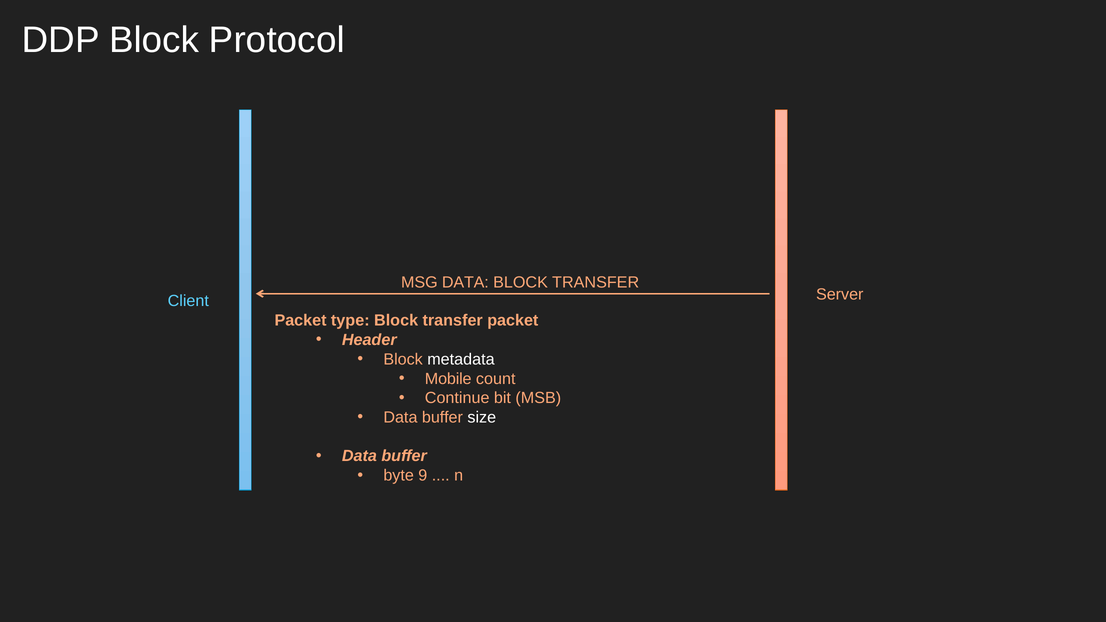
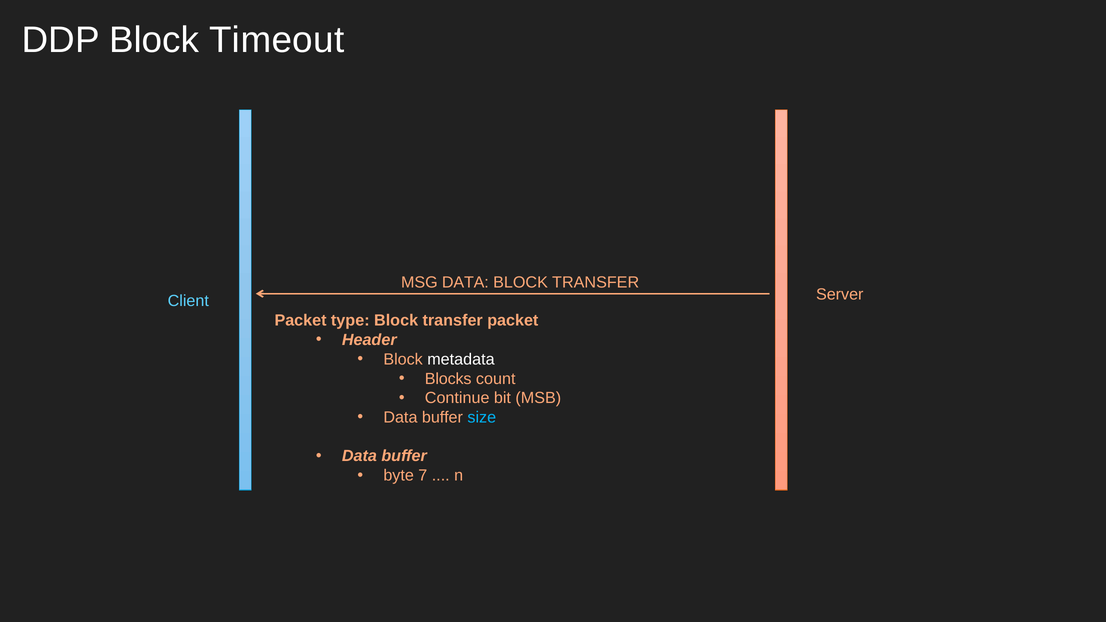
Protocol: Protocol -> Timeout
Mobile: Mobile -> Blocks
size colour: white -> light blue
9: 9 -> 7
